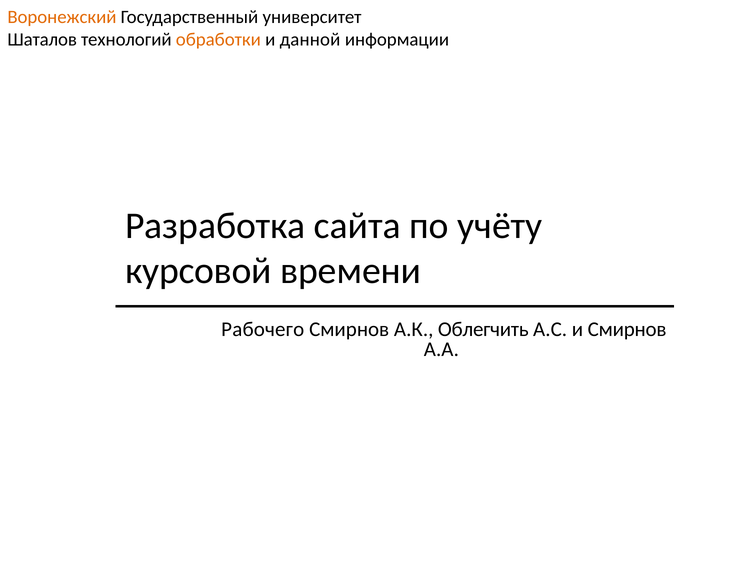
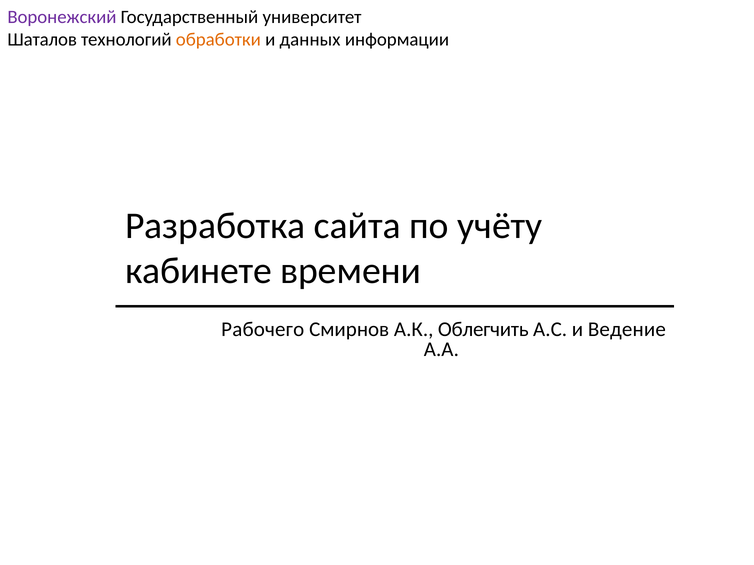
Воронежский colour: orange -> purple
данной: данной -> данных
курсовой: курсовой -> кабинете
и Смирнов: Смирнов -> Ведение
